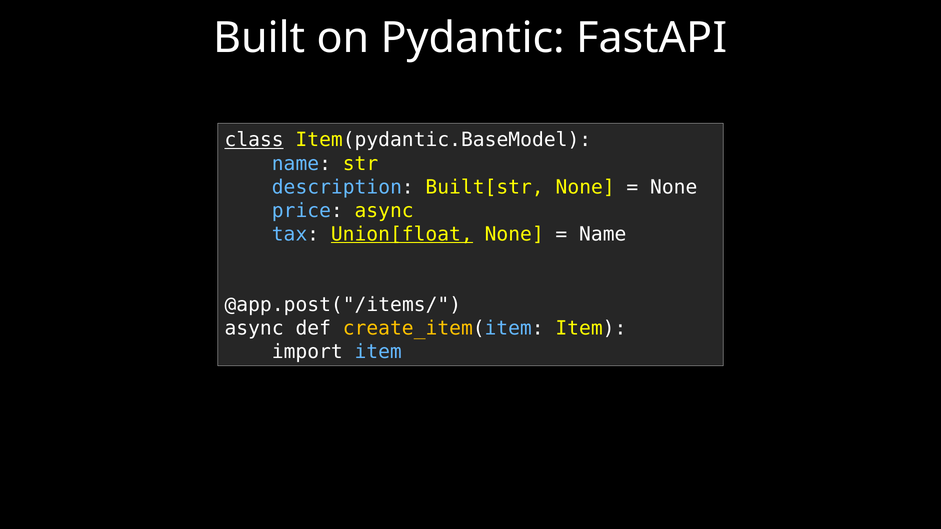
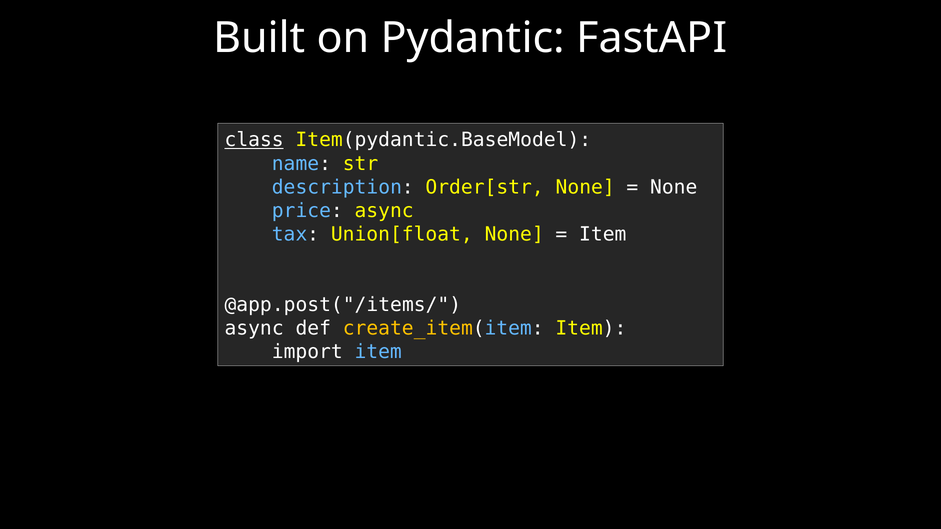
Built[str: Built[str -> Order[str
Union[float underline: present -> none
Name at (603, 234): Name -> Item
